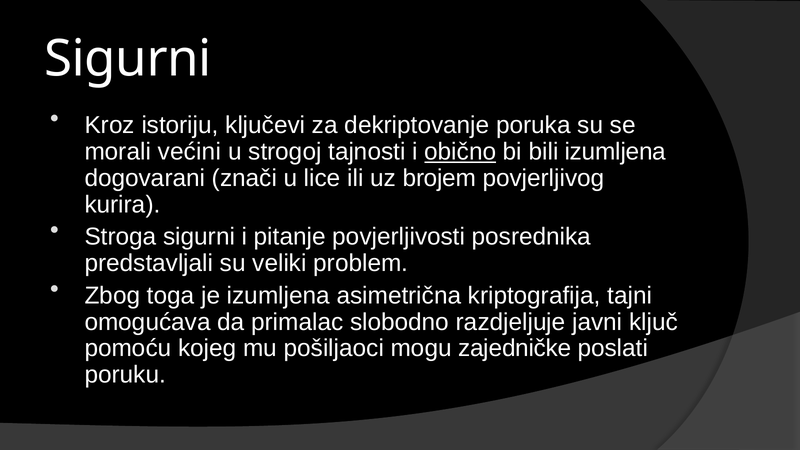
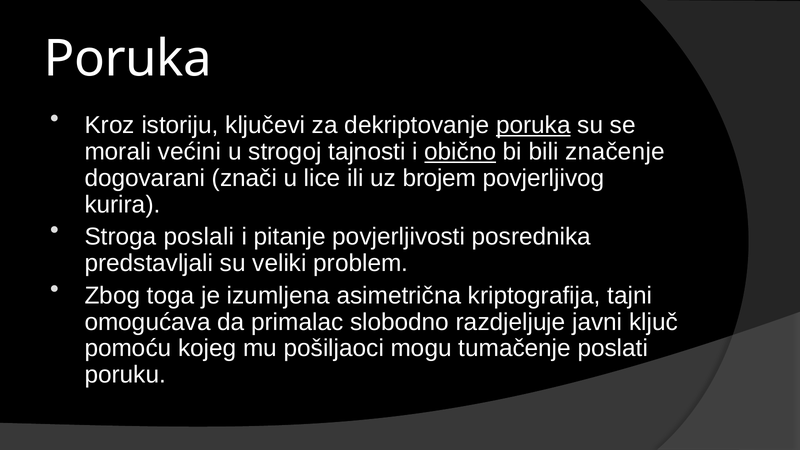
Sigurni at (128, 59): Sigurni -> Poruka
poruka at (533, 125) underline: none -> present
bili izumljena: izumljena -> značenje
Stroga sigurni: sigurni -> poslali
zajedničke: zajedničke -> tumačenje
